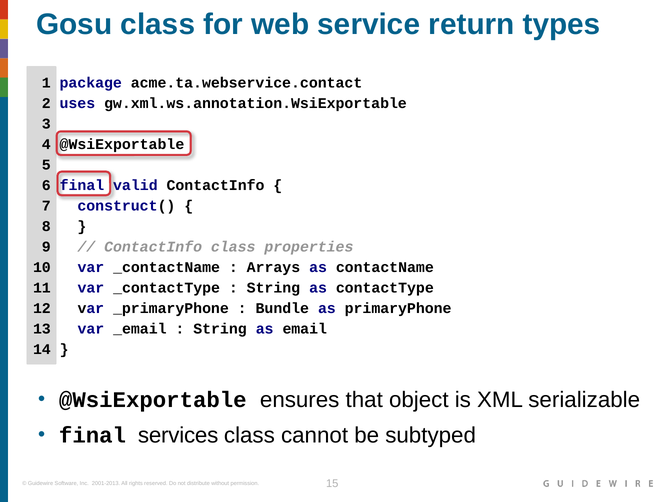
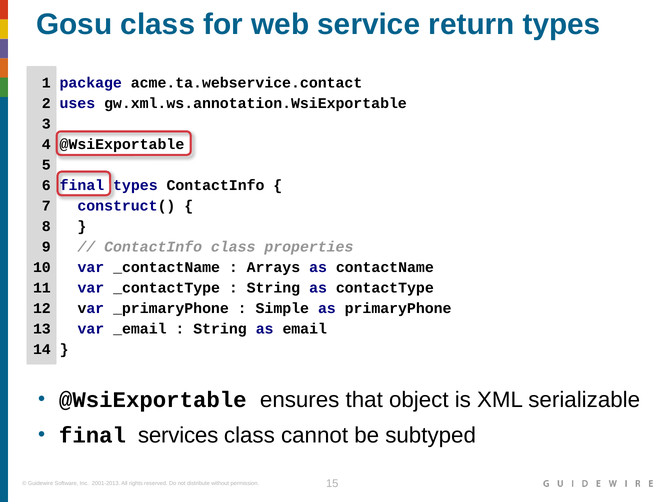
valid at (135, 186): valid -> types
Bundle: Bundle -> Simple
